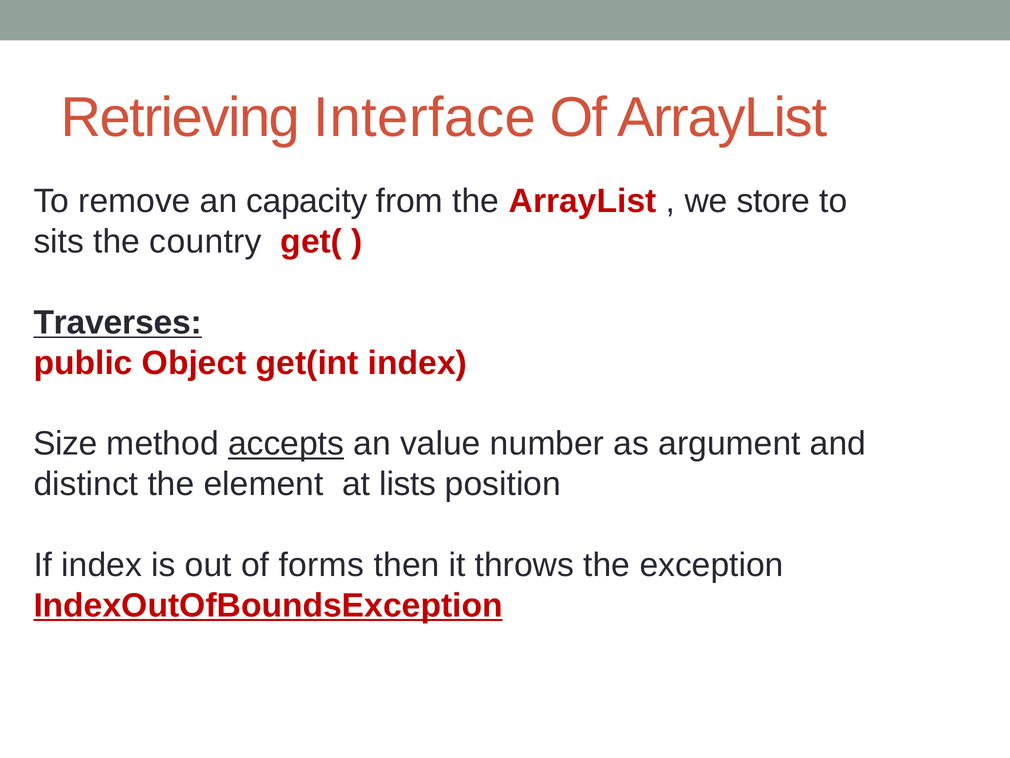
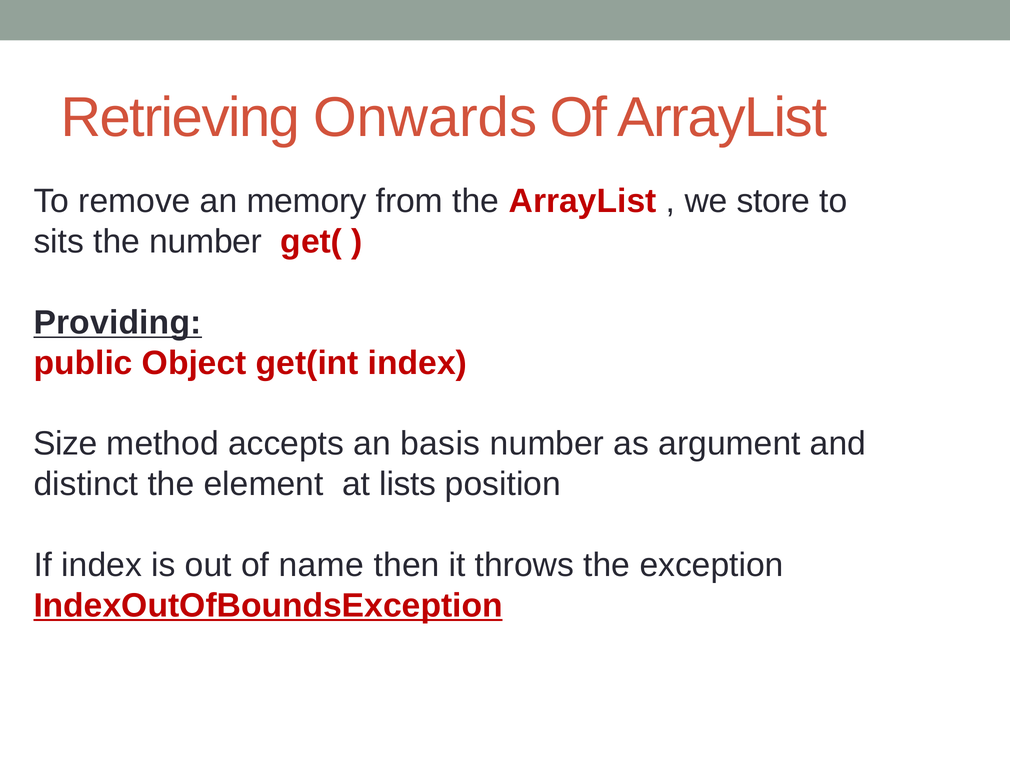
Interface: Interface -> Onwards
capacity: capacity -> memory
the country: country -> number
Traverses: Traverses -> Providing
accepts underline: present -> none
value: value -> basis
forms: forms -> name
